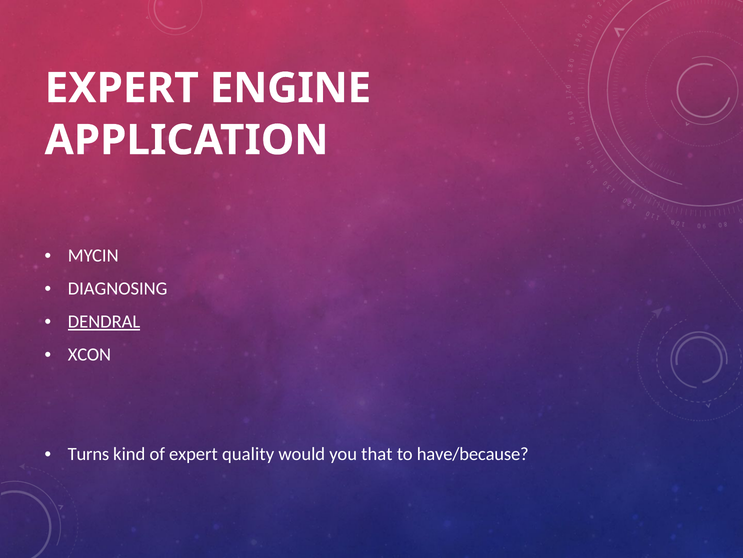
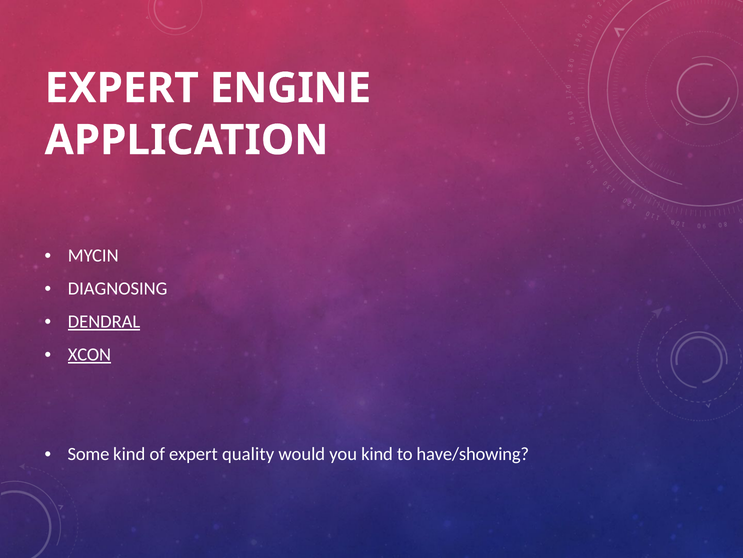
XCON underline: none -> present
Turns: Turns -> Some
you that: that -> kind
have/because: have/because -> have/showing
